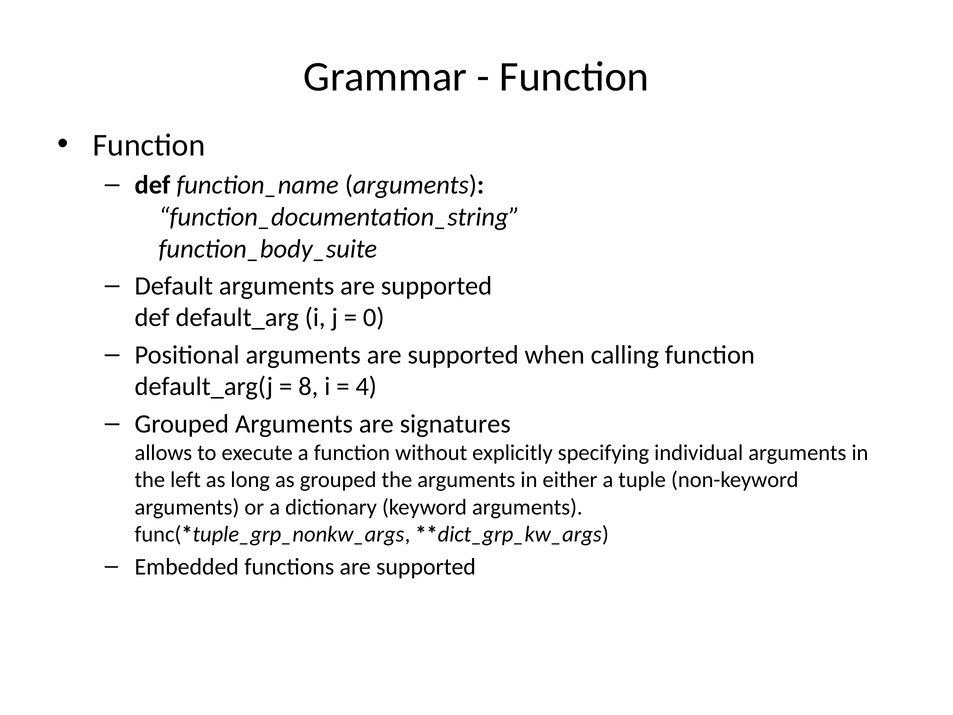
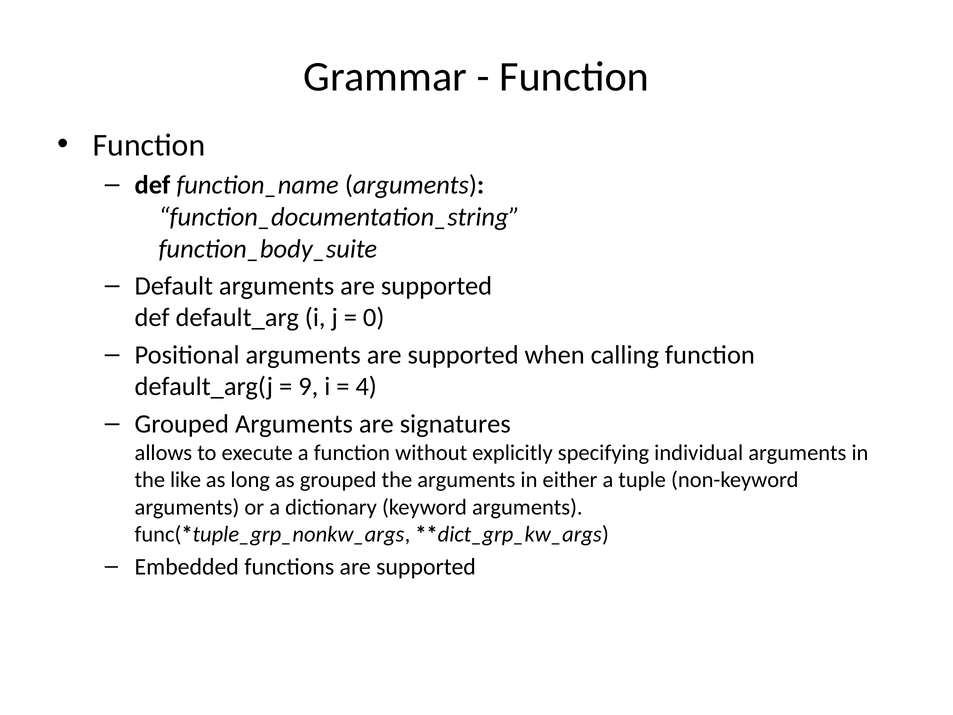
8: 8 -> 9
left: left -> like
